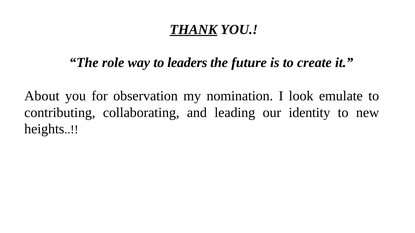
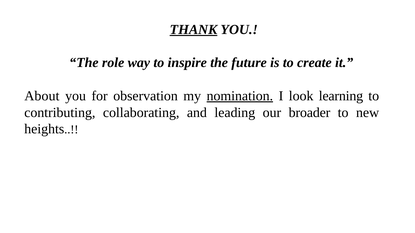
leaders: leaders -> inspire
nomination underline: none -> present
emulate: emulate -> learning
identity: identity -> broader
